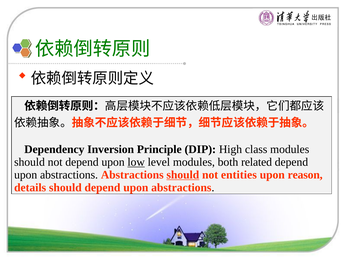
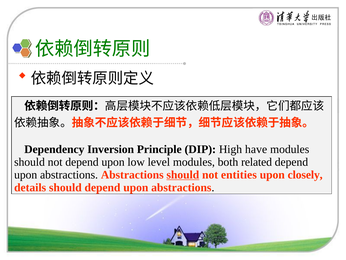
class: class -> have
low underline: present -> none
reason: reason -> closely
